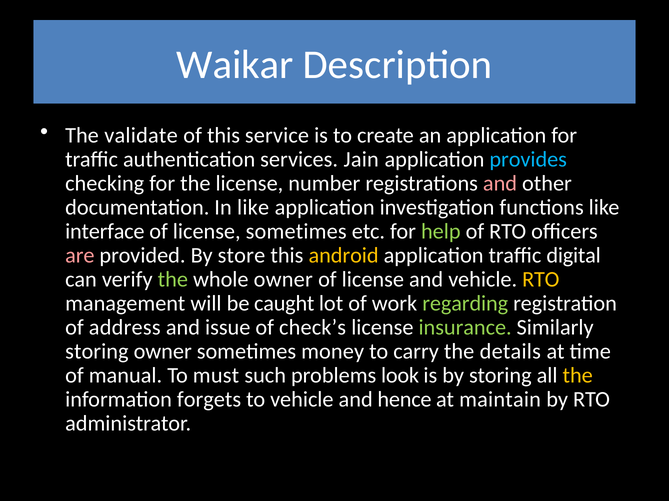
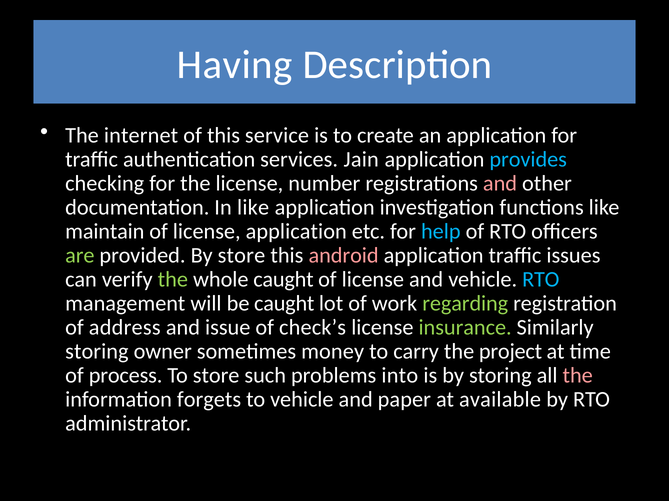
Waikar: Waikar -> Having
validate: validate -> internet
interface: interface -> maintain
license sometimes: sometimes -> application
help colour: light green -> light blue
are colour: pink -> light green
android colour: yellow -> pink
digital: digital -> issues
whole owner: owner -> caught
RTO at (541, 280) colour: yellow -> light blue
details: details -> project
manual: manual -> process
To must: must -> store
look: look -> into
the at (578, 376) colour: yellow -> pink
hence: hence -> paper
maintain: maintain -> available
